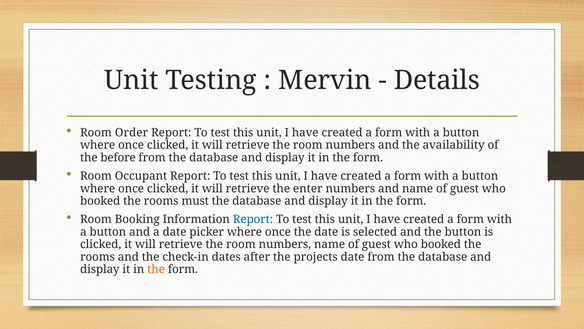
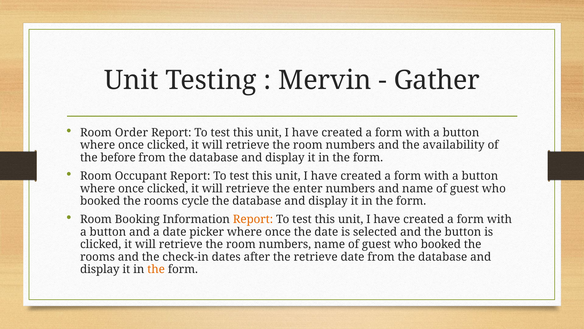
Details: Details -> Gather
must: must -> cycle
Report at (253, 219) colour: blue -> orange
the projects: projects -> retrieve
